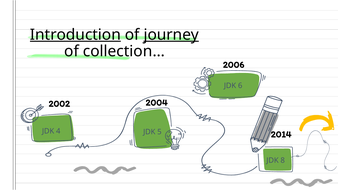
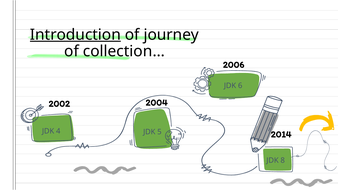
journey underline: present -> none
